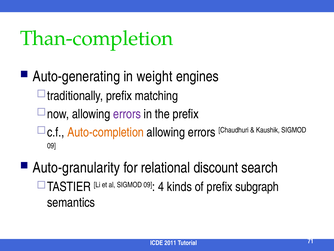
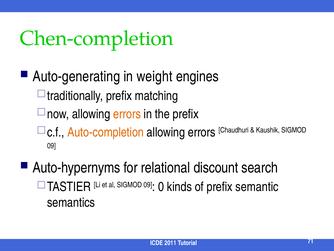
Than-completion: Than-completion -> Chen-completion
errors at (127, 114) colour: purple -> orange
Auto-granularity: Auto-granularity -> Auto-hypernyms
4: 4 -> 0
subgraph: subgraph -> semantic
